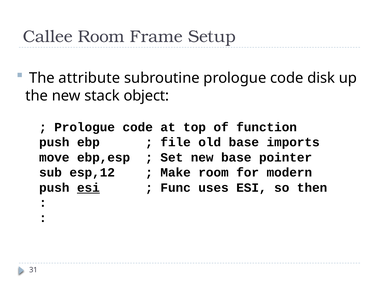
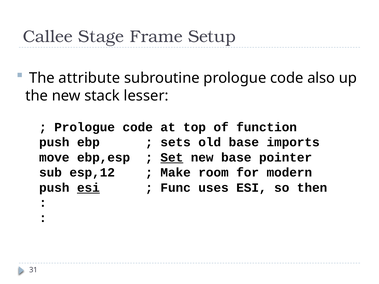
Callee Room: Room -> Stage
disk: disk -> also
object: object -> lesser
file: file -> sets
Set underline: none -> present
